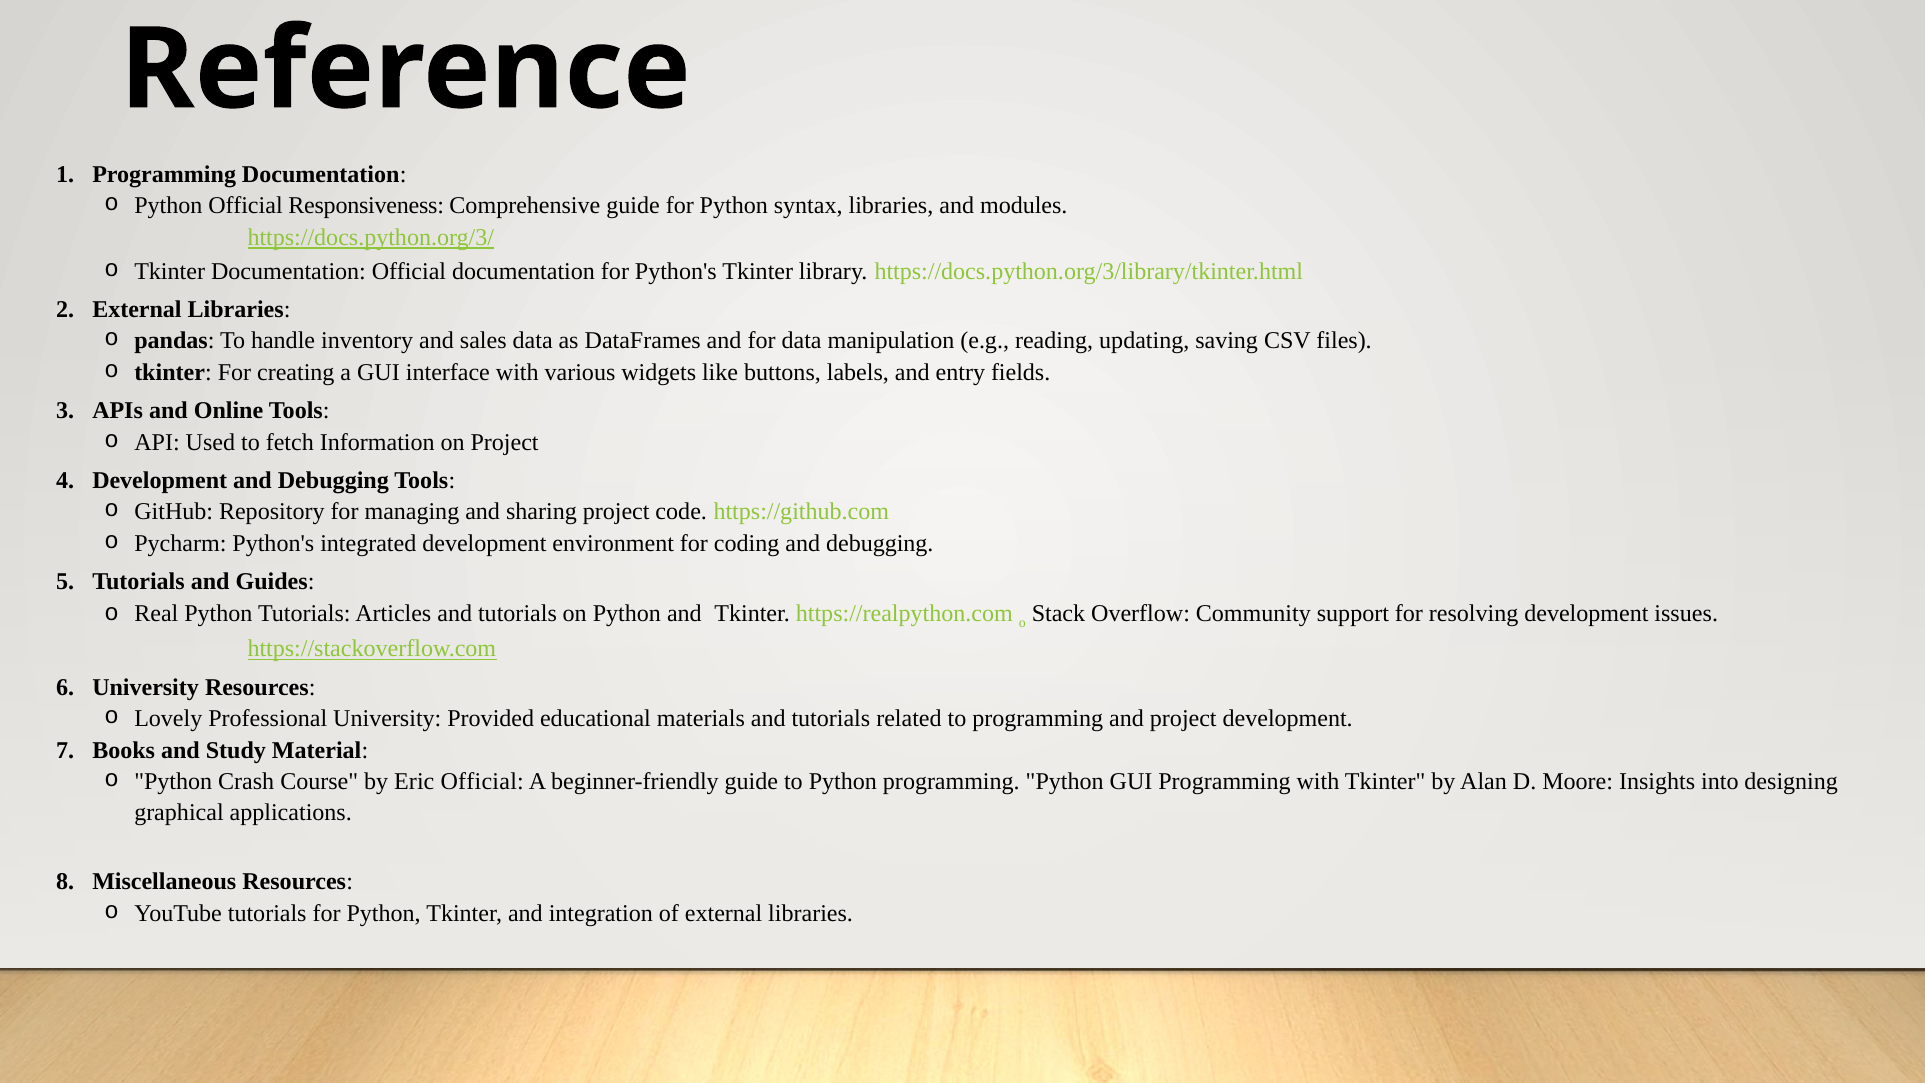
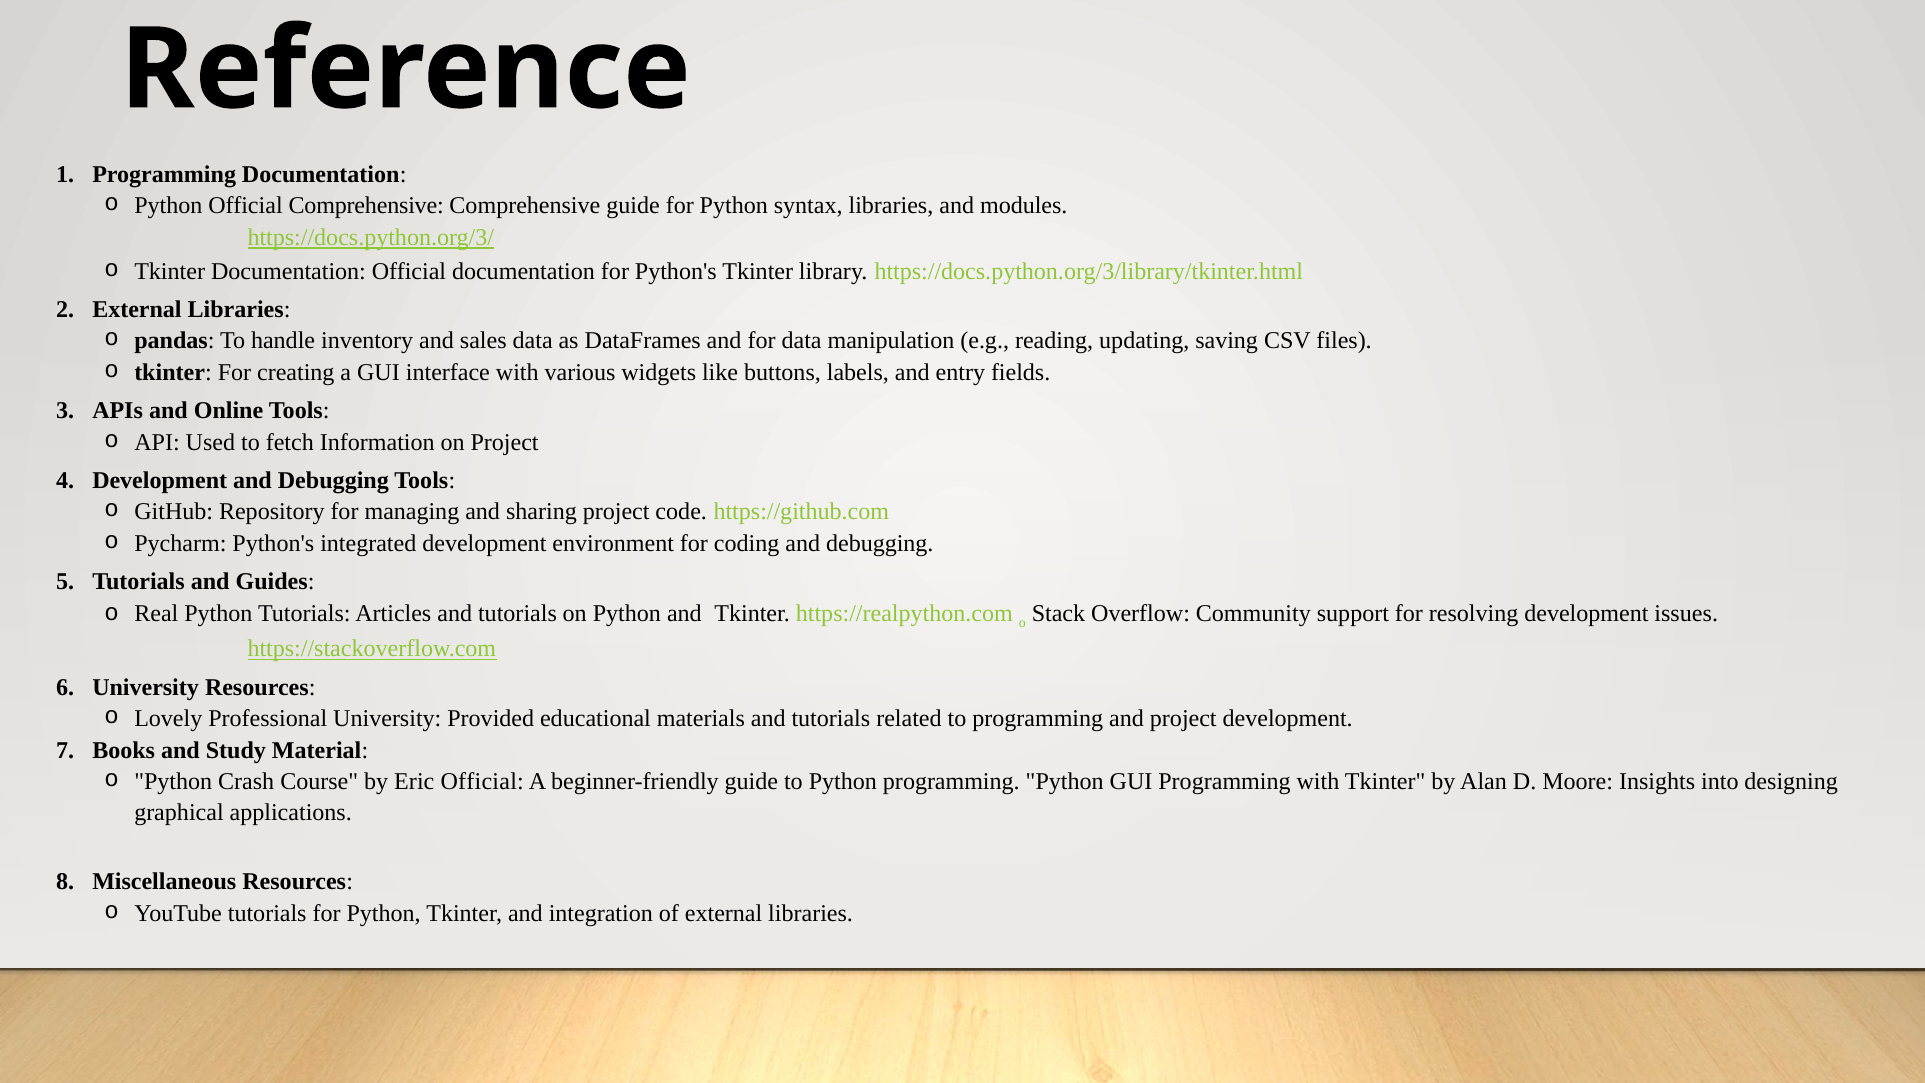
Official Responsiveness: Responsiveness -> Comprehensive
